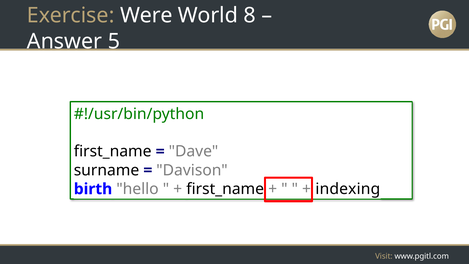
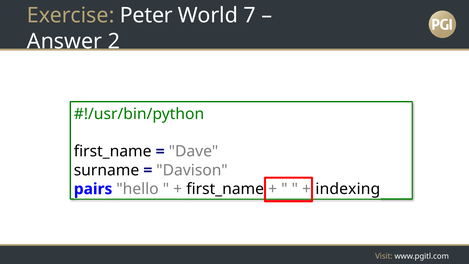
Were: Were -> Peter
8: 8 -> 7
5: 5 -> 2
birth: birth -> pairs
